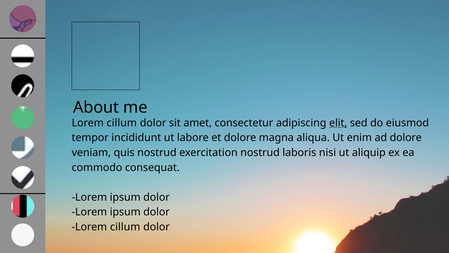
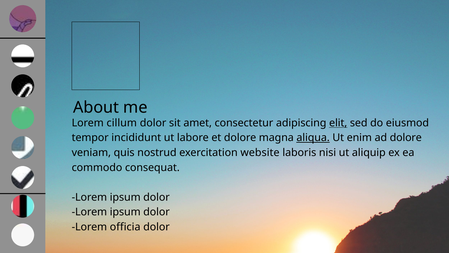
aliqua underline: none -> present
exercitation nostrud: nostrud -> website
cillum at (125, 227): cillum -> officia
